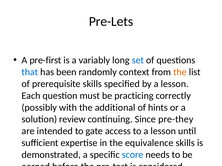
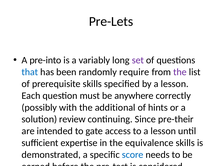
pre-first: pre-first -> pre-into
set colour: blue -> purple
context: context -> require
the at (180, 72) colour: orange -> purple
practicing: practicing -> anywhere
pre-they: pre-they -> pre-their
